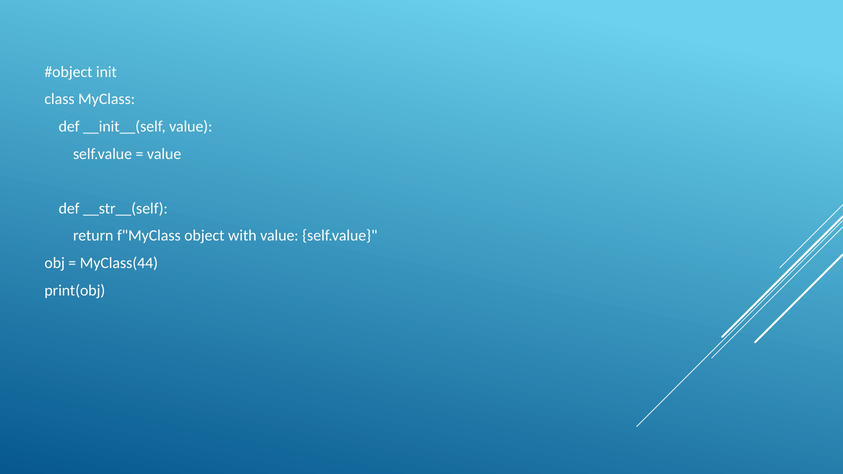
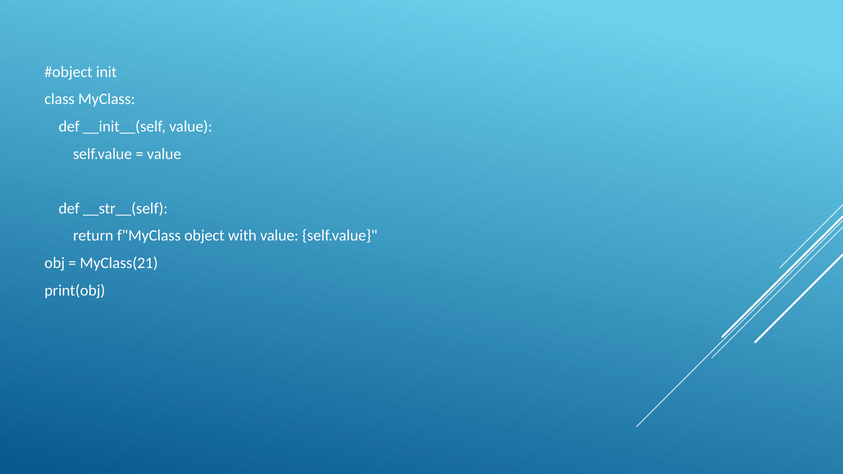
MyClass(44: MyClass(44 -> MyClass(21
